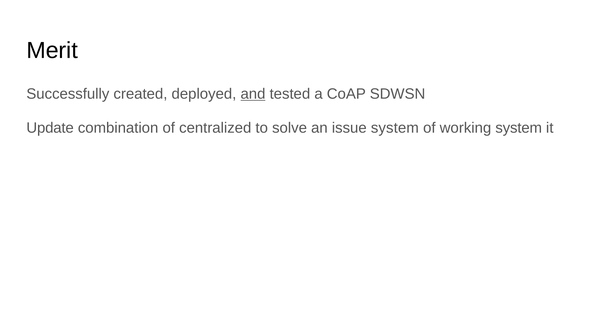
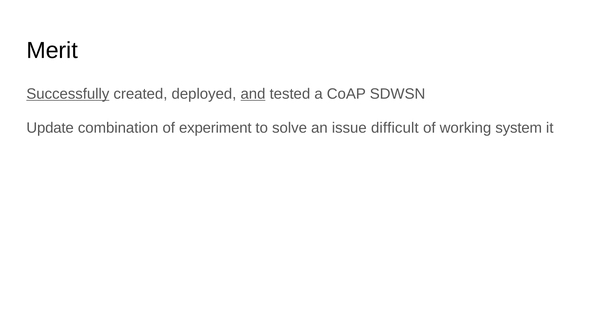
Successfully underline: none -> present
centralized: centralized -> experiment
issue system: system -> difficult
